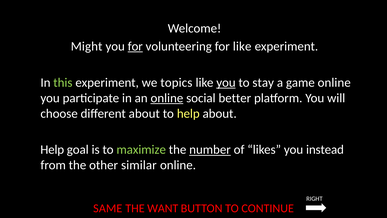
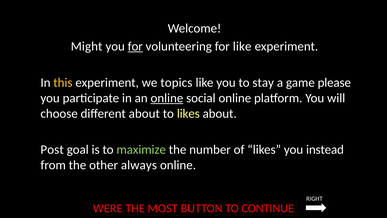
this colour: light green -> yellow
you at (226, 82) underline: present -> none
game online: online -> please
social better: better -> online
to help: help -> likes
Help at (52, 150): Help -> Post
number underline: present -> none
similar: similar -> always
SAME: SAME -> WERE
WANT: WANT -> MOST
